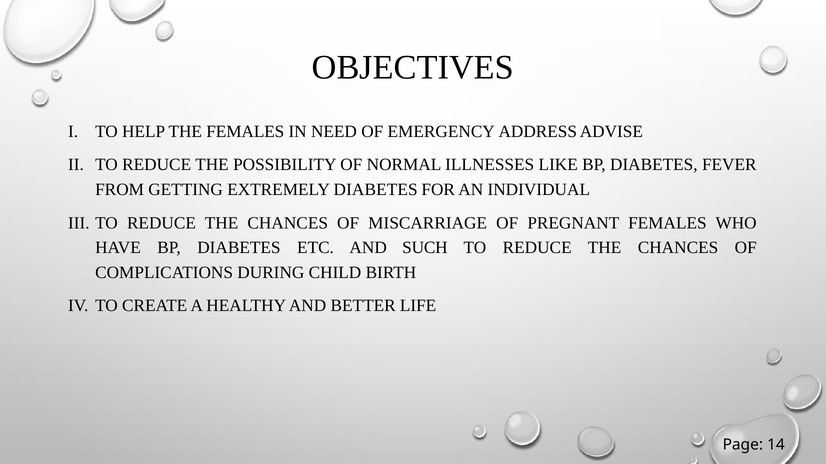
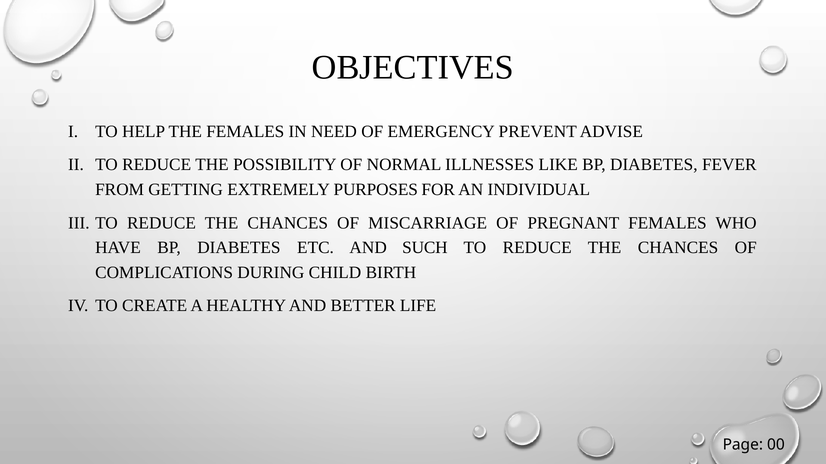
ADDRESS: ADDRESS -> PREVENT
EXTREMELY DIABETES: DIABETES -> PURPOSES
14: 14 -> 00
